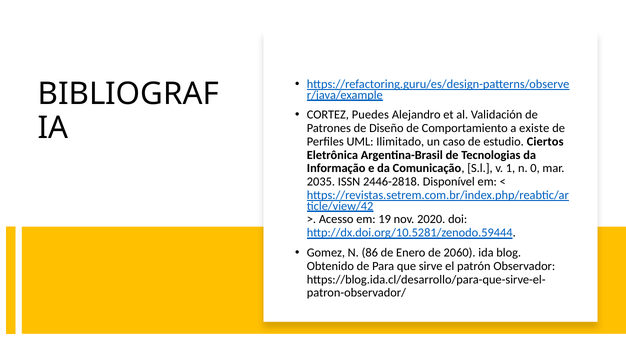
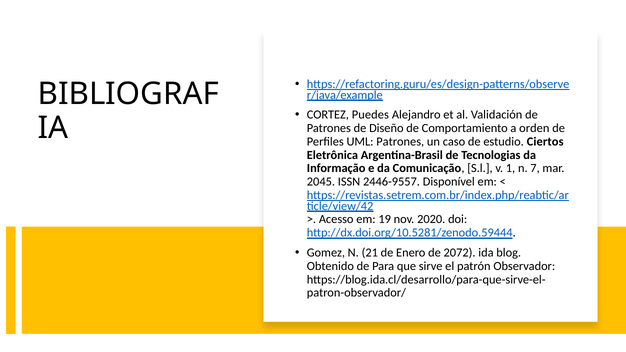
existe: existe -> orden
UML Ilimitado: Ilimitado -> Patrones
0: 0 -> 7
2035: 2035 -> 2045
2446-2818: 2446-2818 -> 2446-9557
86: 86 -> 21
2060: 2060 -> 2072
